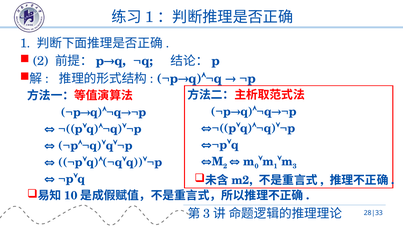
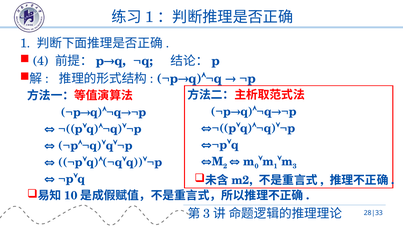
2 at (41, 61): 2 -> 4
